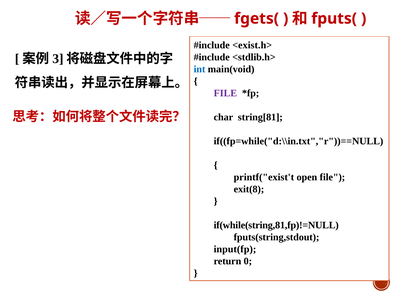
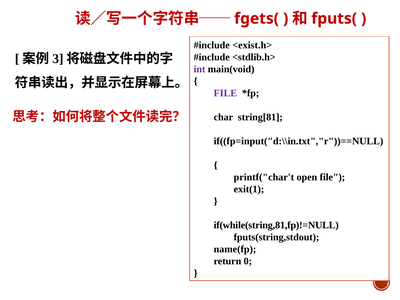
int colour: blue -> purple
if((fp=while("d:\\in.txt","r"))==NULL: if((fp=while("d:\\in.txt","r"))==NULL -> if((fp=input("d:\\in.txt","r"))==NULL
printf("exist't: printf("exist't -> printf("char't
exit(8: exit(8 -> exit(1
input(fp: input(fp -> name(fp
